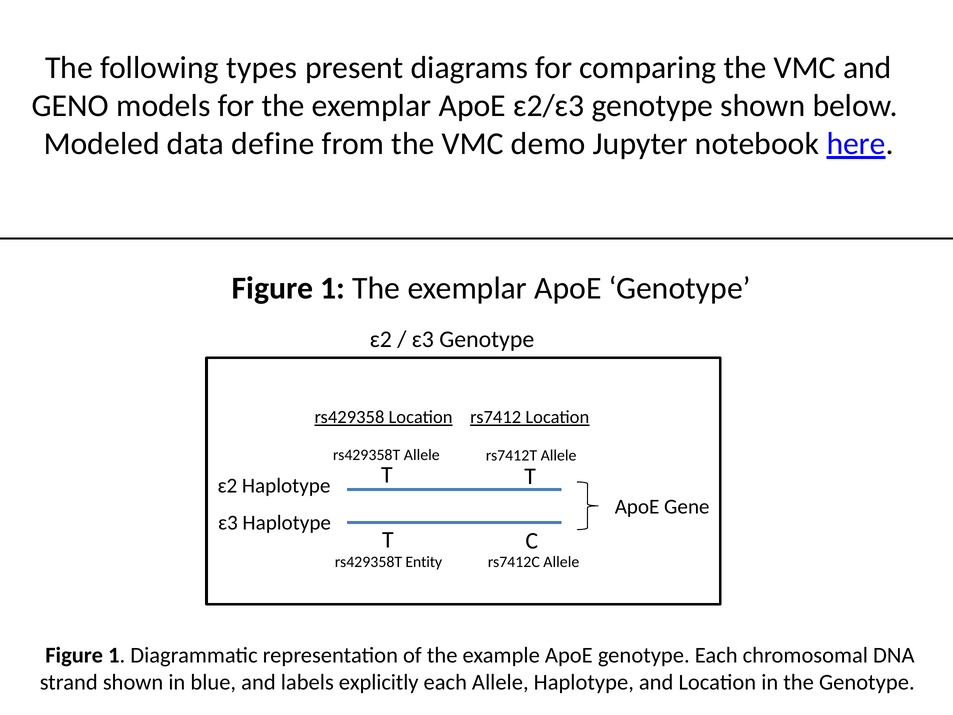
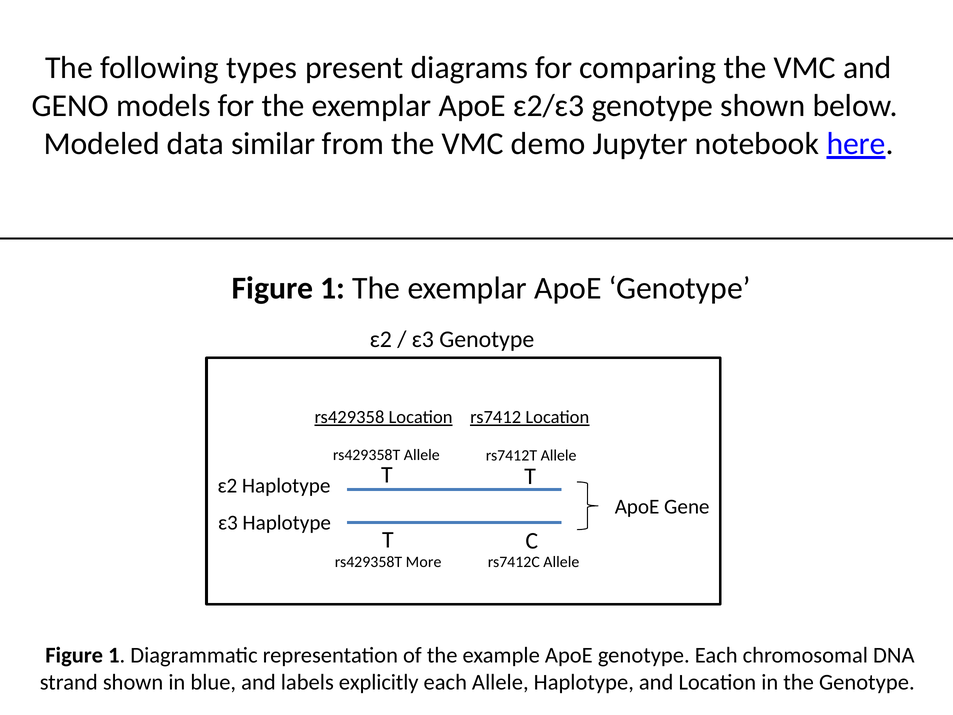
define: define -> similar
Entity: Entity -> More
